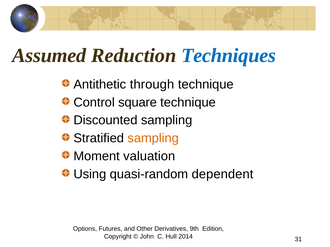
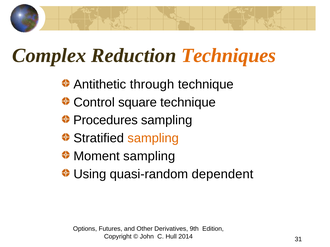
Assumed: Assumed -> Complex
Techniques colour: blue -> orange
Discounted: Discounted -> Procedures
Moment valuation: valuation -> sampling
